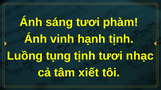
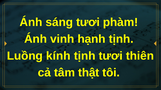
tụng: tụng -> kính
nhạc: nhạc -> thiên
xiết: xiết -> thật
